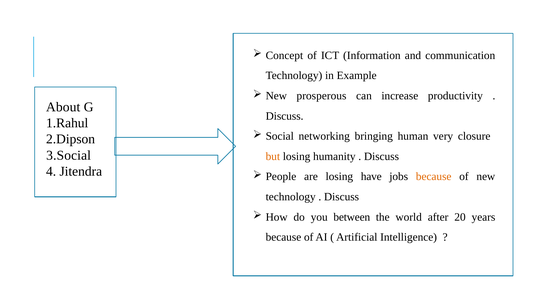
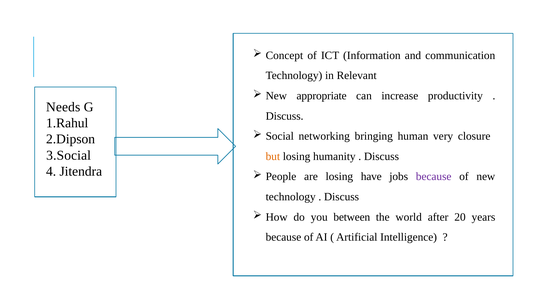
Example: Example -> Relevant
prosperous: prosperous -> appropriate
About: About -> Needs
because at (434, 177) colour: orange -> purple
